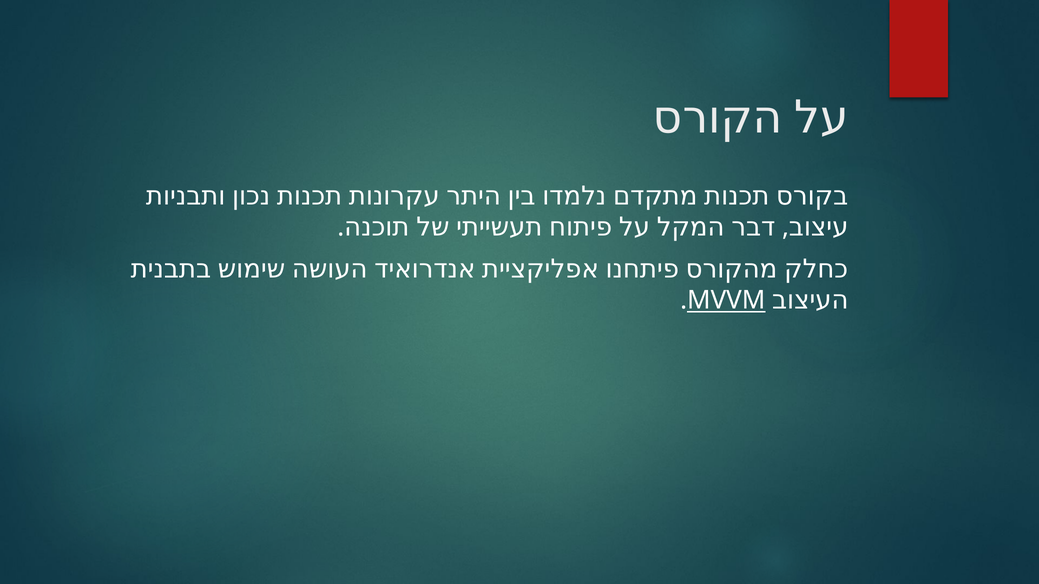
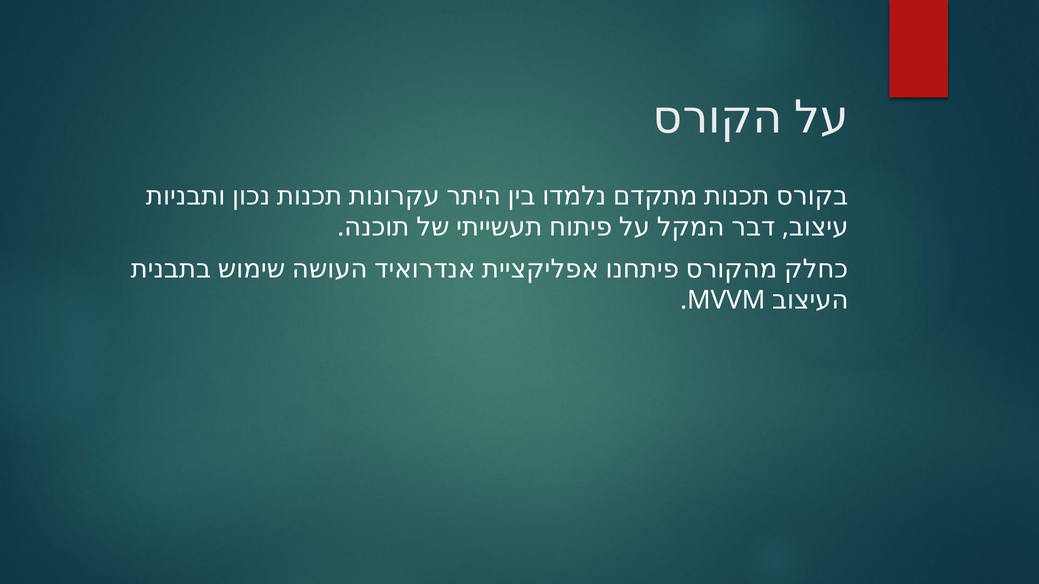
MVVM underline: present -> none
